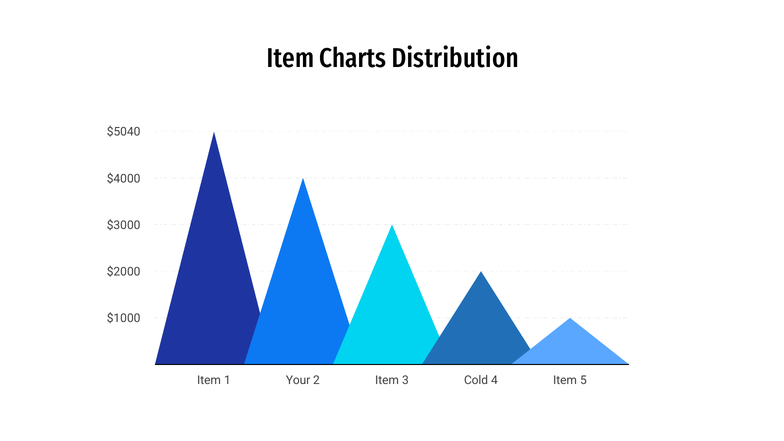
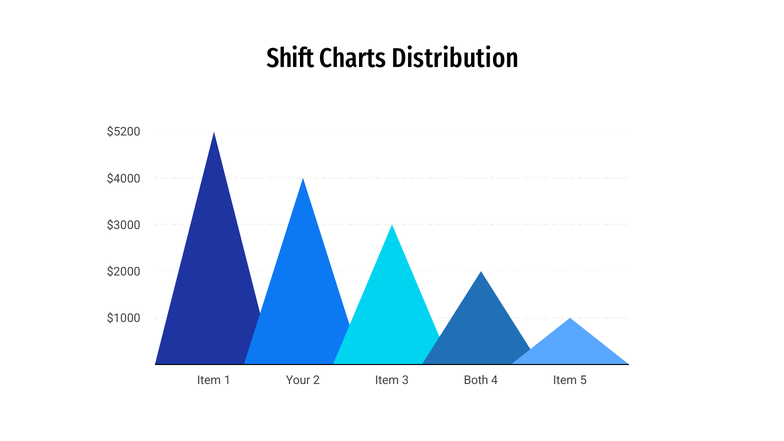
Item at (290, 58): Item -> Shift
$5040: $5040 -> $5200
Cold: Cold -> Both
